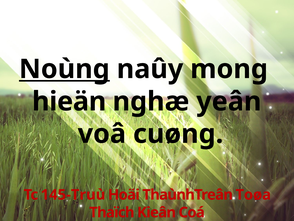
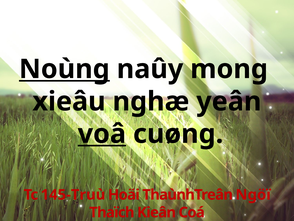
hieän: hieän -> xieâu
voâ underline: none -> present
Toøa: Toøa -> Ngöï
